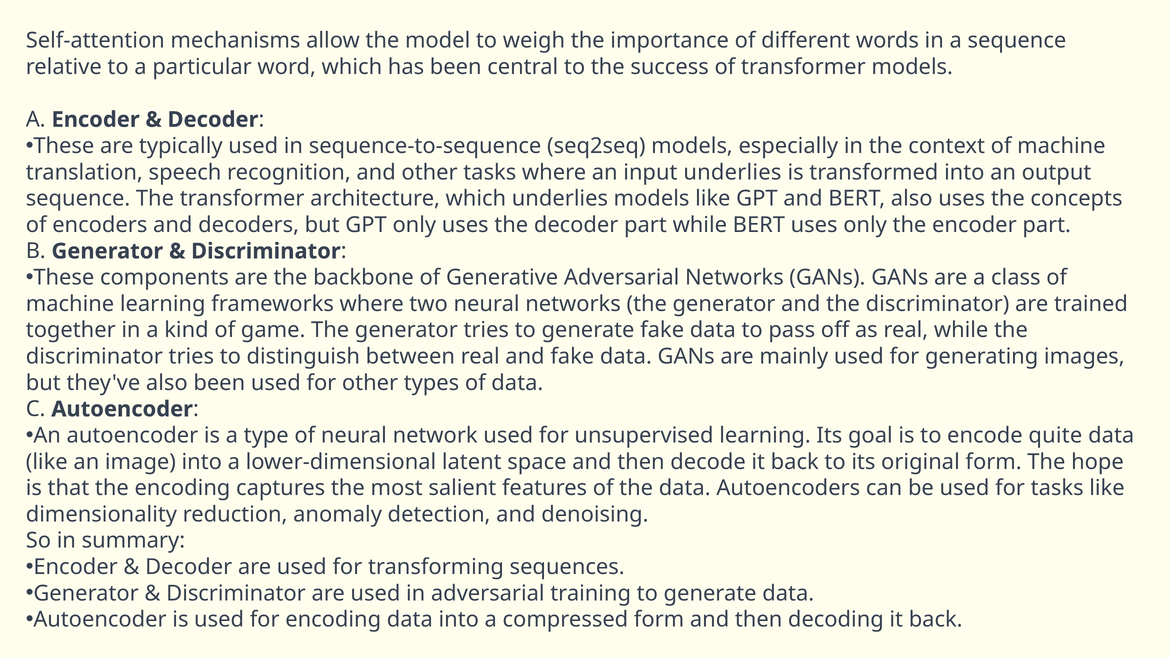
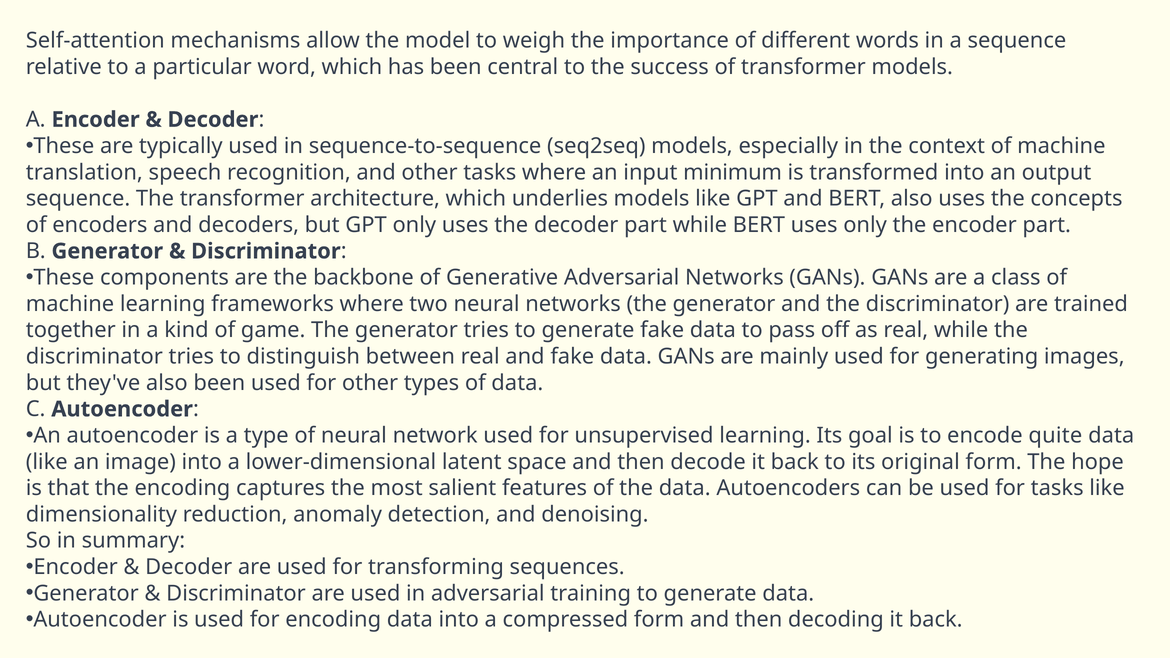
input underlies: underlies -> minimum
